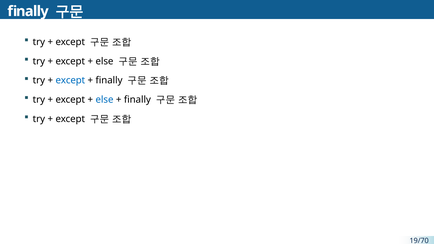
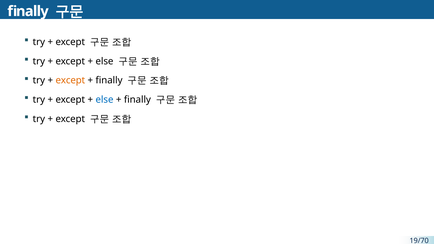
except at (70, 80) colour: blue -> orange
